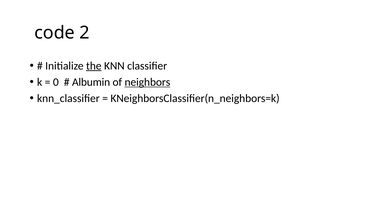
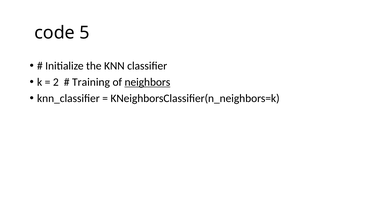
2: 2 -> 5
the underline: present -> none
0: 0 -> 2
Albumin: Albumin -> Training
